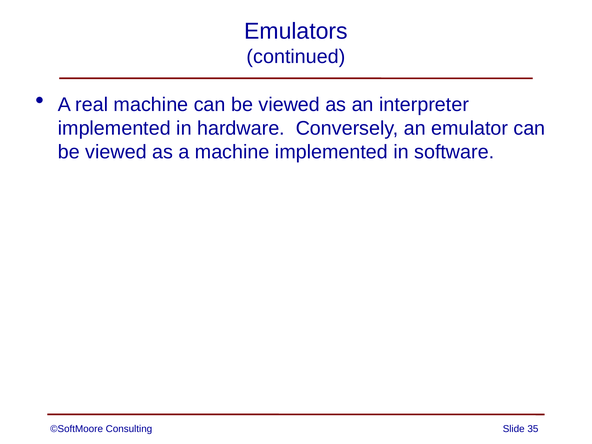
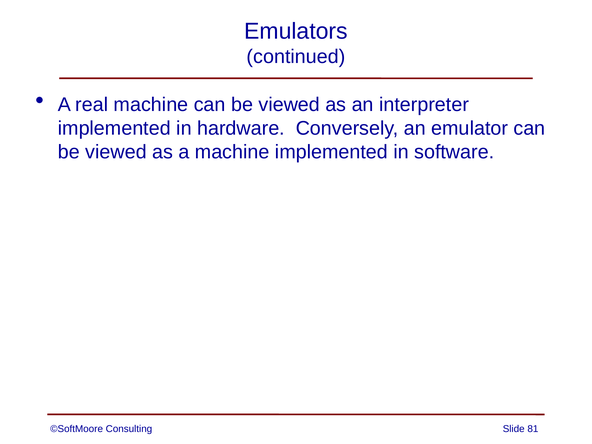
35: 35 -> 81
